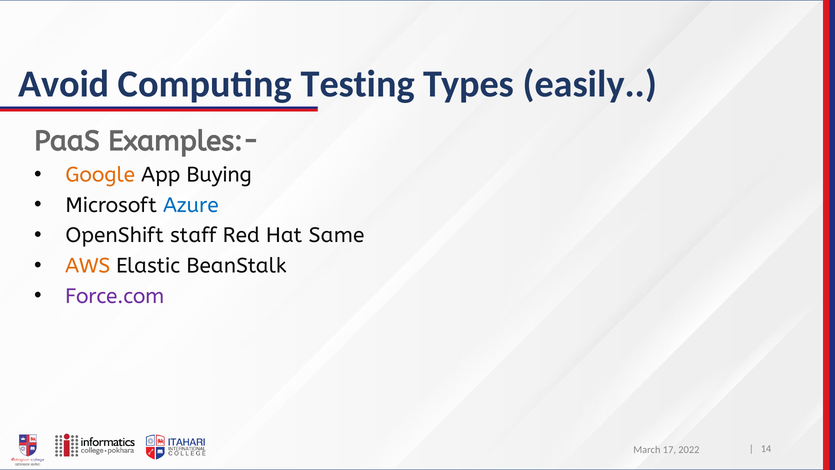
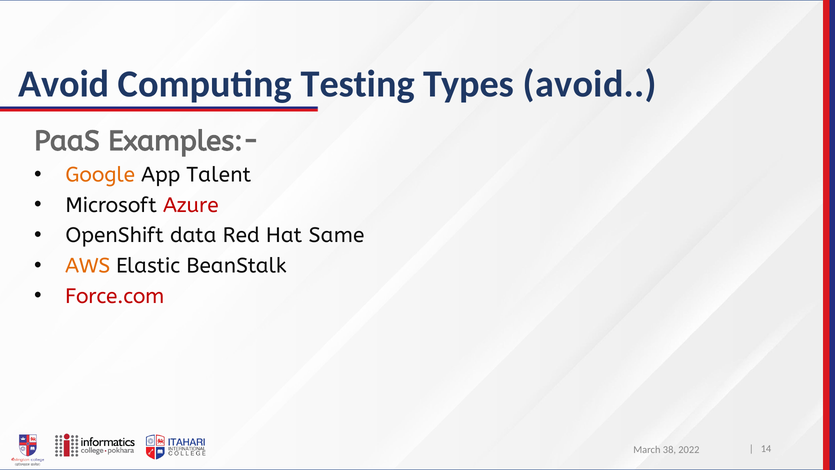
Types easily: easily -> avoid
Buying: Buying -> Talent
Azure colour: blue -> red
staff: staff -> data
Force.com colour: purple -> red
17: 17 -> 38
